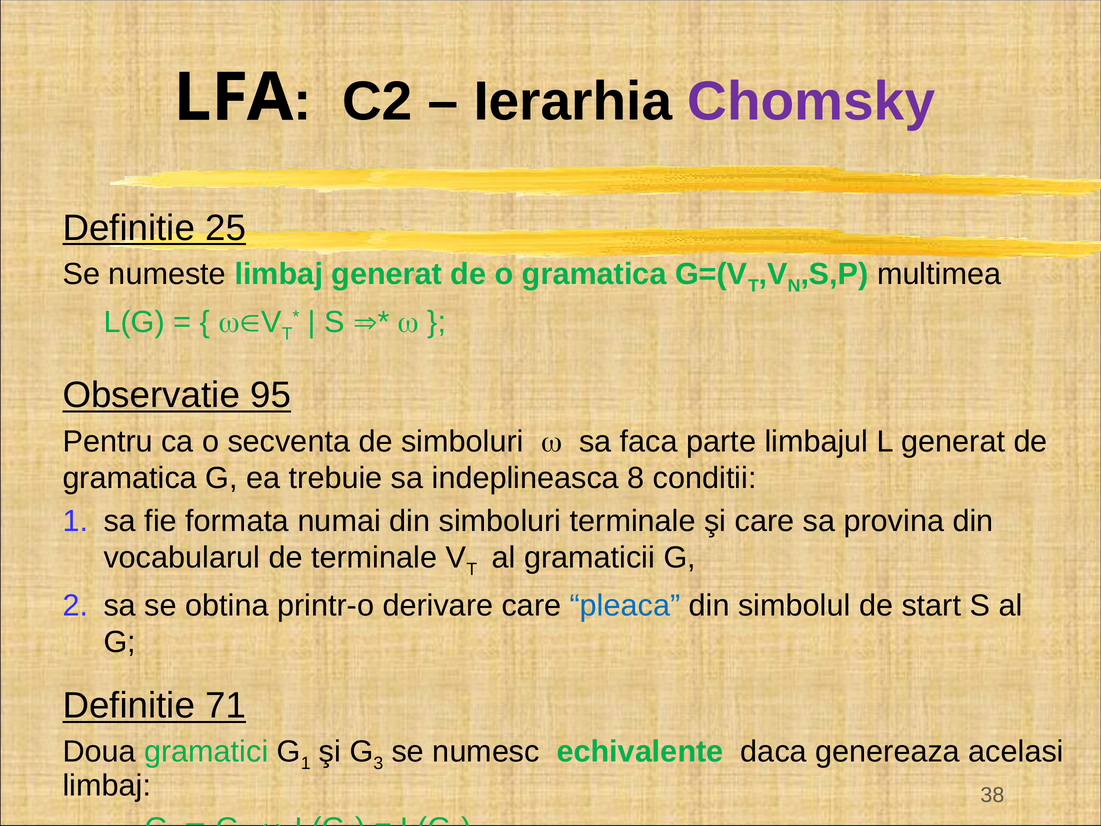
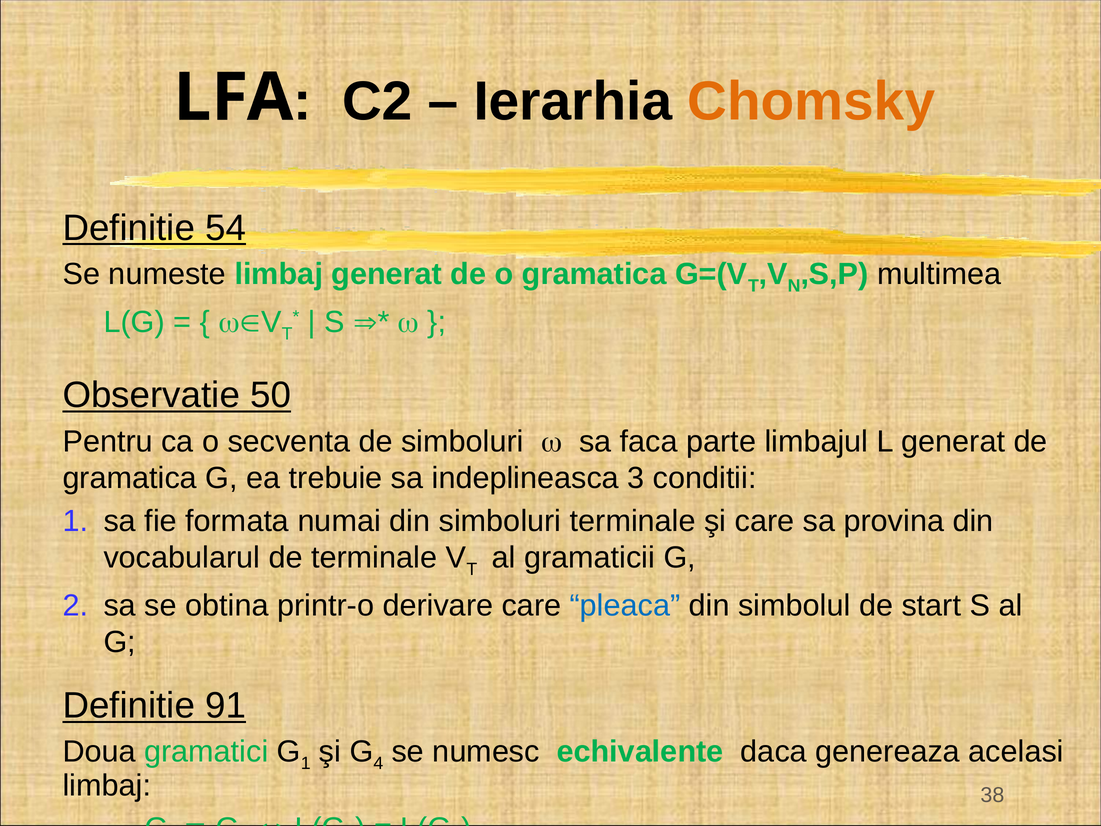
Chomsky colour: purple -> orange
25: 25 -> 54
95: 95 -> 50
8: 8 -> 3
71: 71 -> 91
3: 3 -> 4
